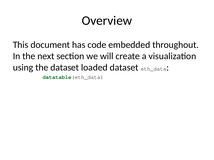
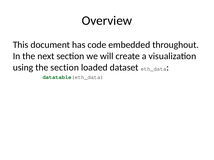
the dataset: dataset -> section
